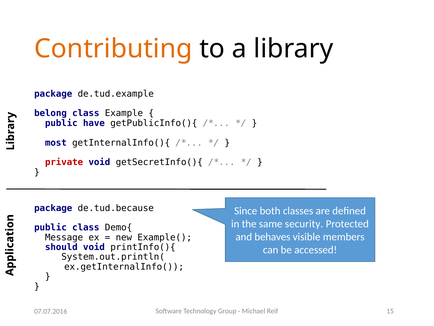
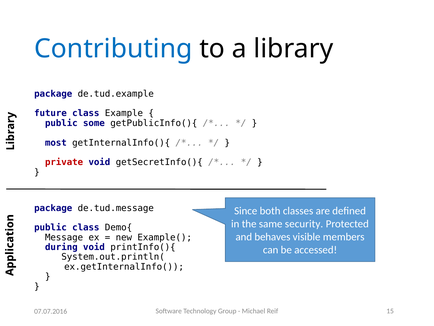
Contributing colour: orange -> blue
belong: belong -> future
have: have -> some
de.tud.because: de.tud.because -> de.tud.message
should: should -> during
